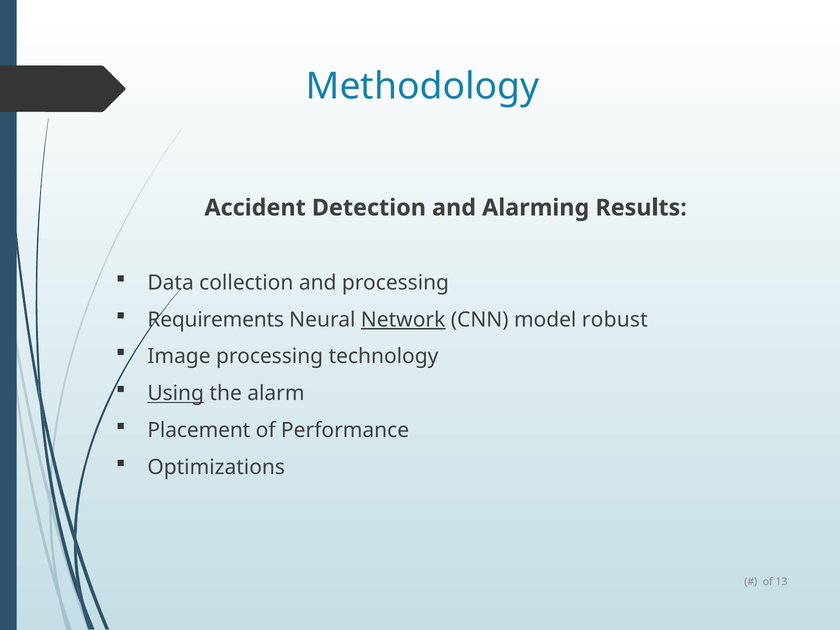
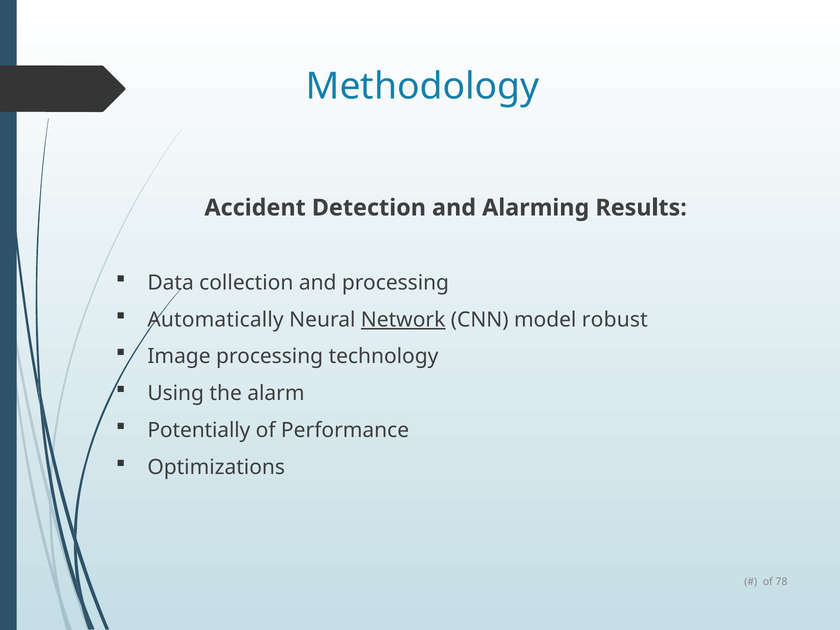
Requirements: Requirements -> Automatically
Using underline: present -> none
Placement: Placement -> Potentially
13: 13 -> 78
